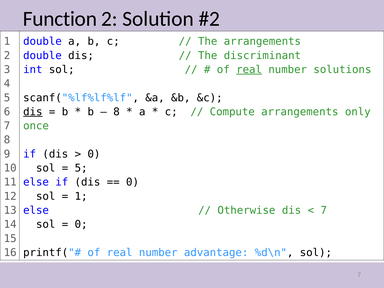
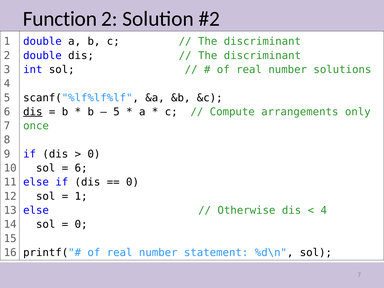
arrangements at (262, 41): arrangements -> discriminant
real at (249, 70) underline: present -> none
8 at (116, 112): 8 -> 5
5 at (81, 168): 5 -> 6
7 at (324, 210): 7 -> 4
advantage: advantage -> statement
